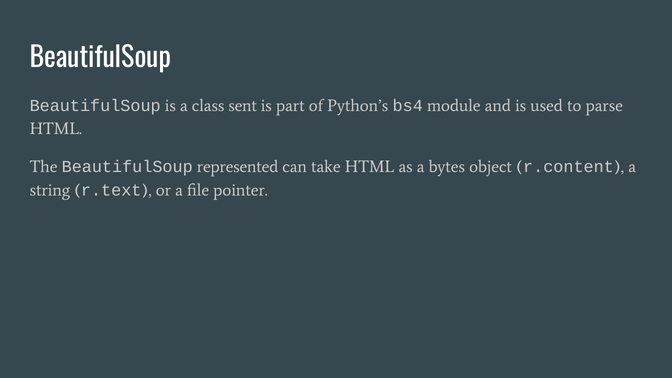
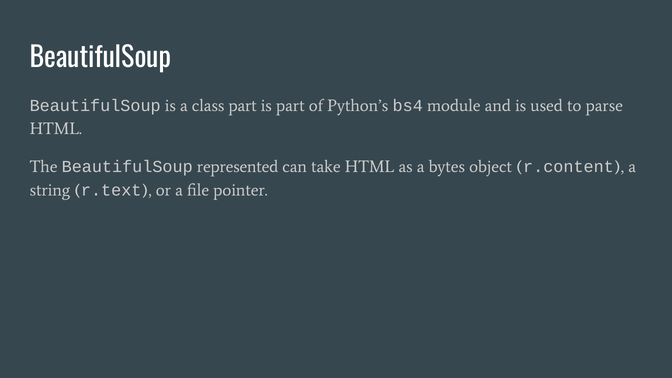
class sent: sent -> part
